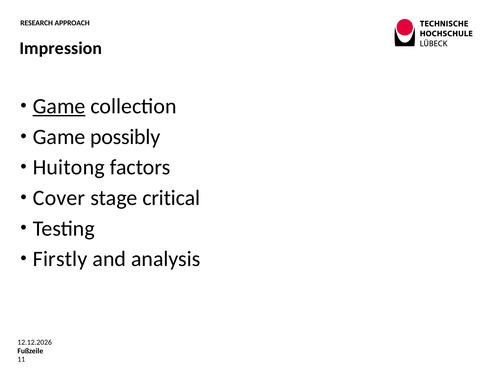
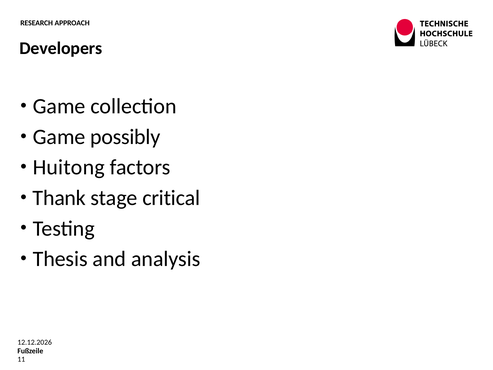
Impression: Impression -> Developers
Game at (59, 106) underline: present -> none
Cover: Cover -> Thank
Firstly: Firstly -> Thesis
